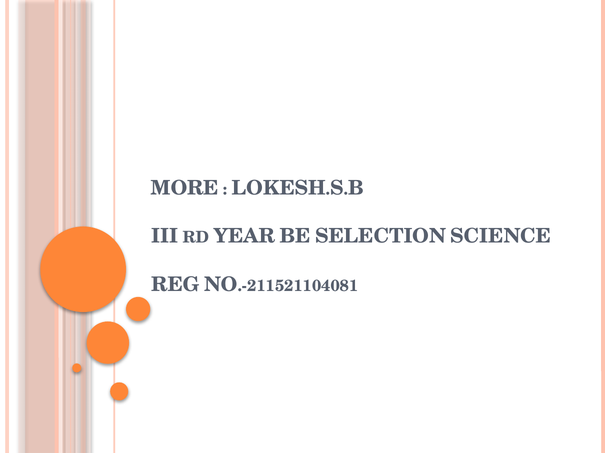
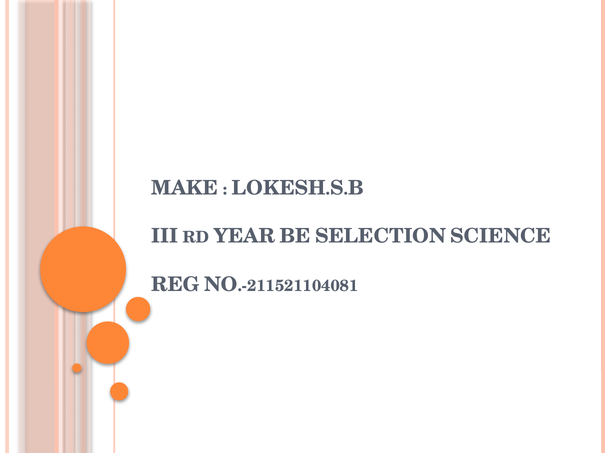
MORE: MORE -> MAKE
